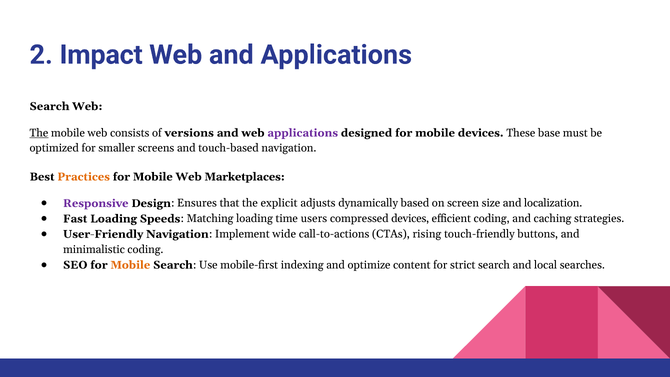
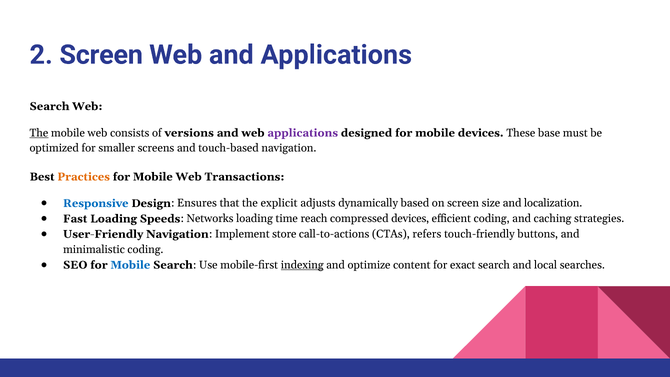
2 Impact: Impact -> Screen
Marketplaces: Marketplaces -> Transactions
Responsive colour: purple -> blue
Matching: Matching -> Networks
users: users -> reach
wide: wide -> store
rising: rising -> refers
Mobile at (130, 265) colour: orange -> blue
indexing underline: none -> present
strict: strict -> exact
